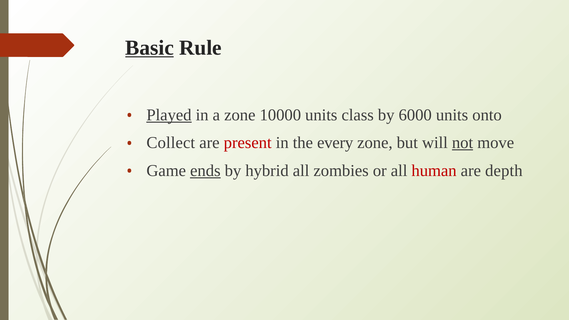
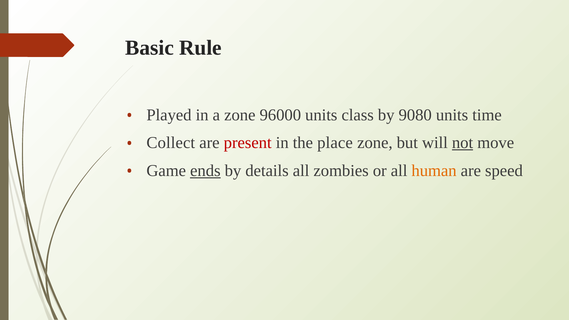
Basic underline: present -> none
Played underline: present -> none
10000: 10000 -> 96000
6000: 6000 -> 9080
onto: onto -> time
every: every -> place
hybrid: hybrid -> details
human colour: red -> orange
depth: depth -> speed
